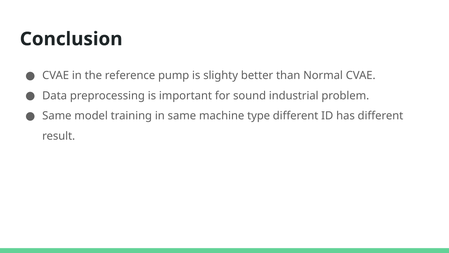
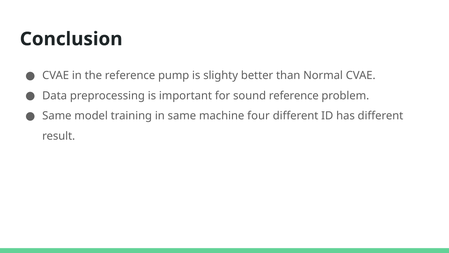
sound industrial: industrial -> reference
type: type -> four
